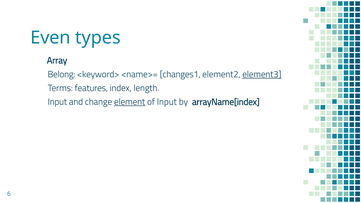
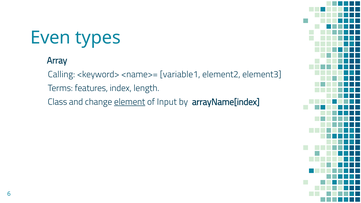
Belong: Belong -> Calling
changes1: changes1 -> variable1
element3 underline: present -> none
Input at (57, 102): Input -> Class
